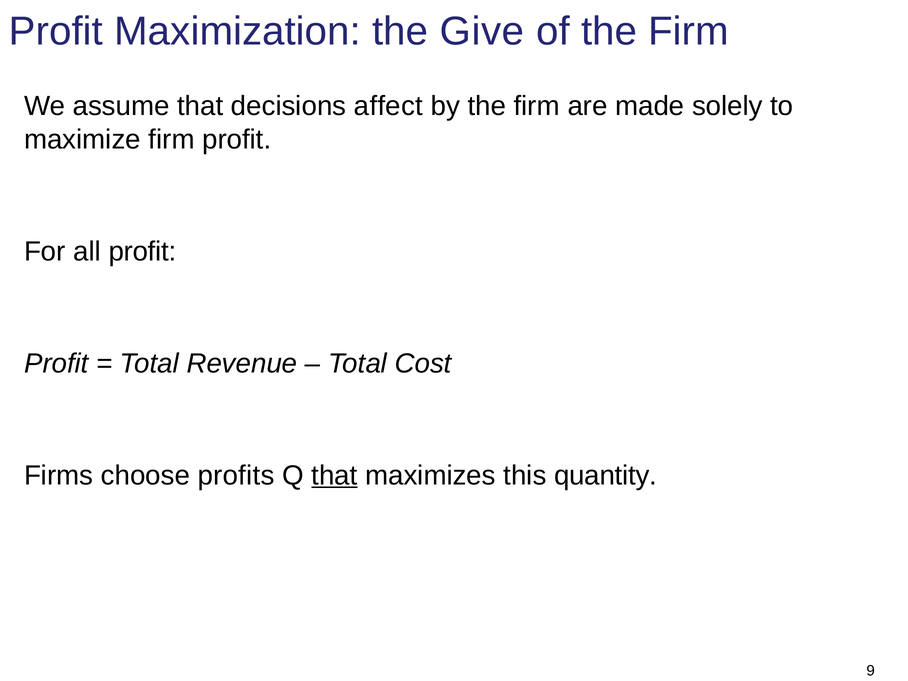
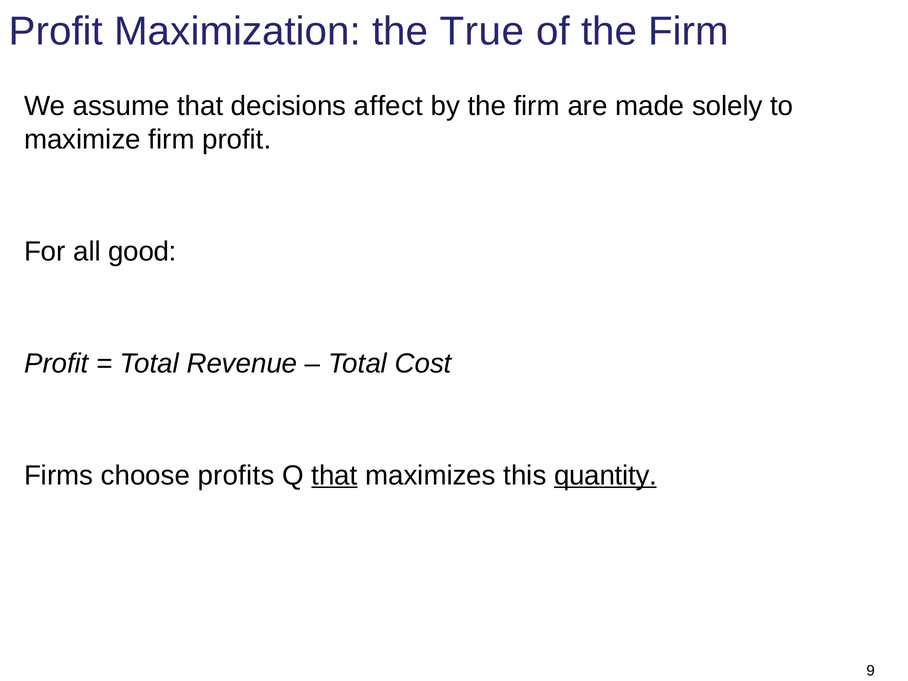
Give: Give -> True
all profit: profit -> good
quantity underline: none -> present
